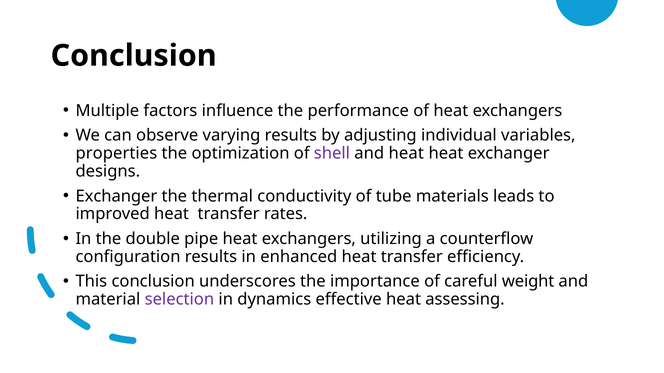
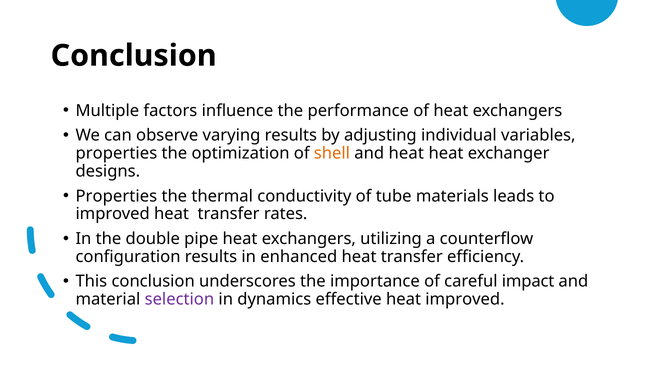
shell colour: purple -> orange
Exchanger at (116, 196): Exchanger -> Properties
weight: weight -> impact
heat assessing: assessing -> improved
